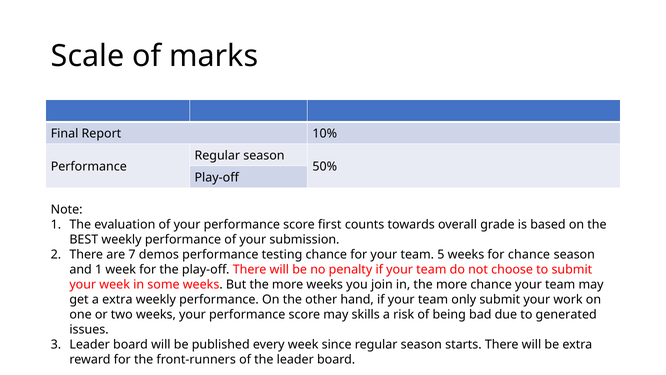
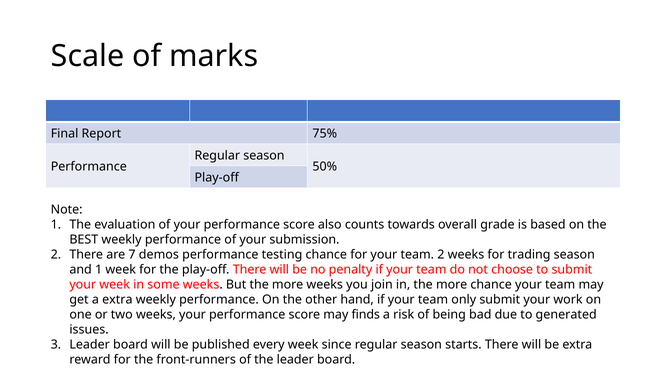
10%: 10% -> 75%
first: first -> also
team 5: 5 -> 2
for chance: chance -> trading
skills: skills -> finds
